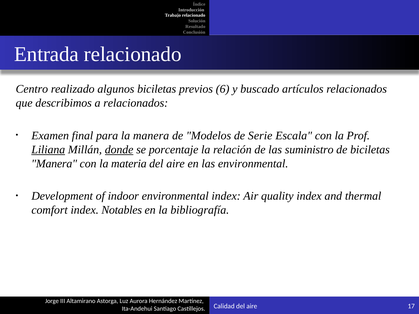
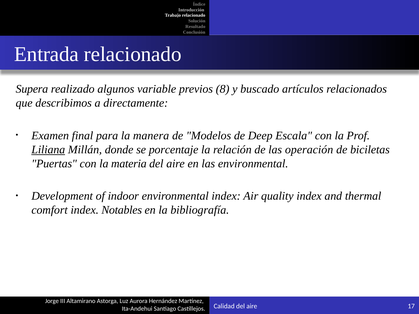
Centro: Centro -> Supera
algunos biciletas: biciletas -> variable
6: 6 -> 8
a relacionados: relacionados -> directamente
Serie: Serie -> Deep
donde underline: present -> none
suministro: suministro -> operación
Manera at (54, 164): Manera -> Puertas
